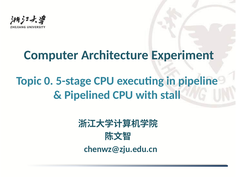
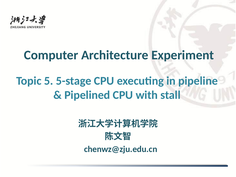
0: 0 -> 5
